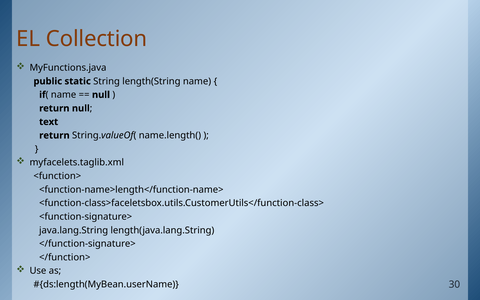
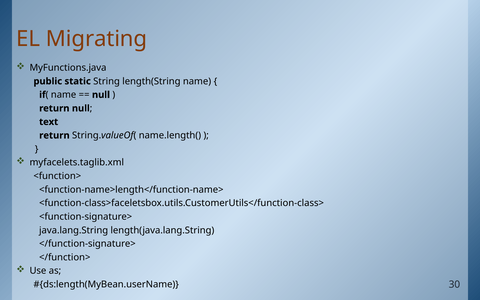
Collection: Collection -> Migrating
